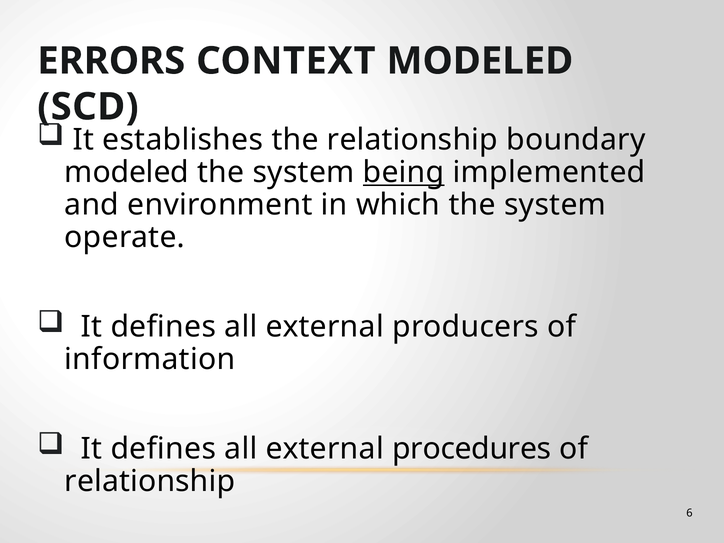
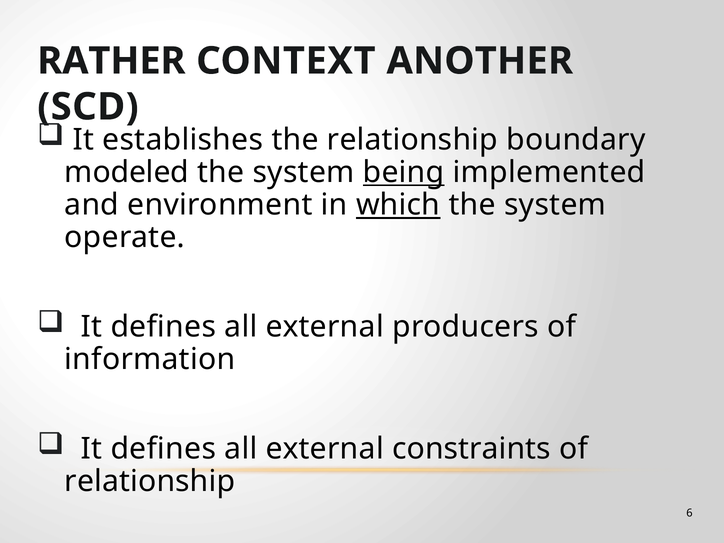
ERRORS: ERRORS -> RATHER
CONTEXT MODELED: MODELED -> ANOTHER
which underline: none -> present
procedures: procedures -> constraints
